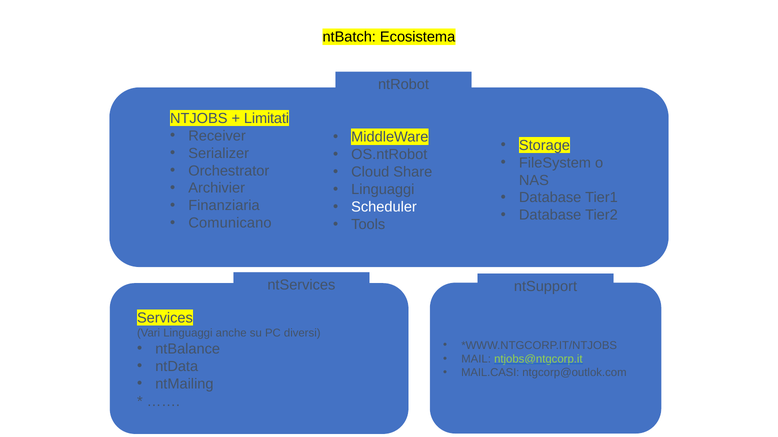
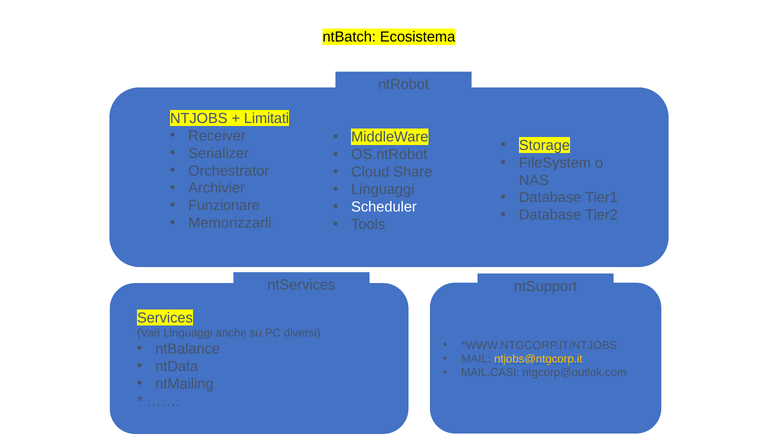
Finanziaria: Finanziaria -> Funzionare
Comunicano: Comunicano -> Memorizzarli
ntjobs@ntgcorp.it colour: light green -> yellow
